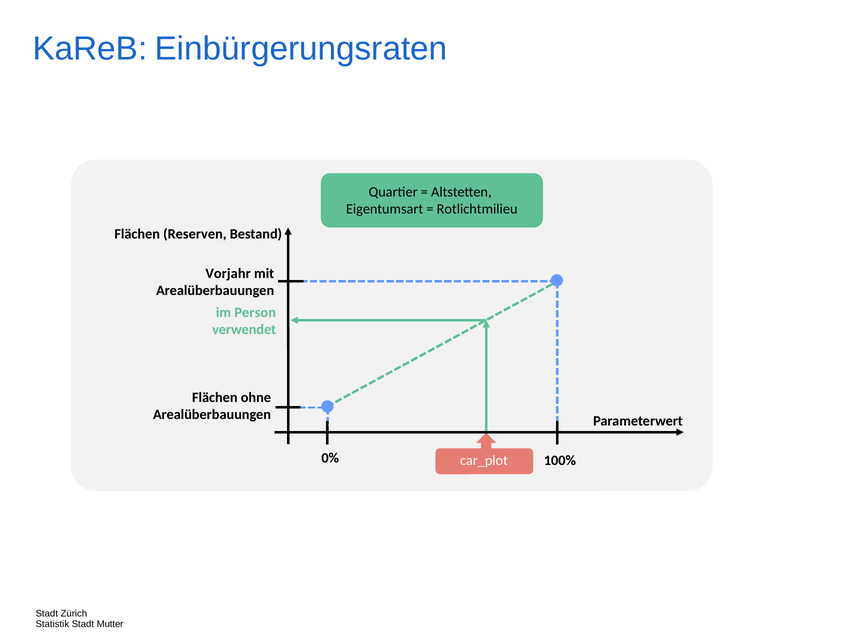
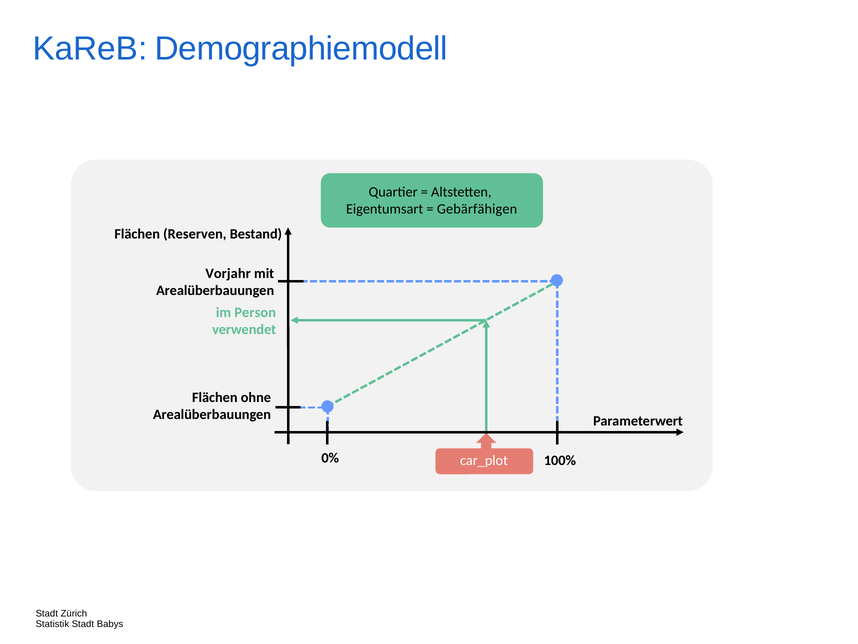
Einbürgerungsraten: Einbürgerungsraten -> Demographiemodell
Rotlichtmilieu: Rotlichtmilieu -> Gebärfähigen
Mutter: Mutter -> Babys
